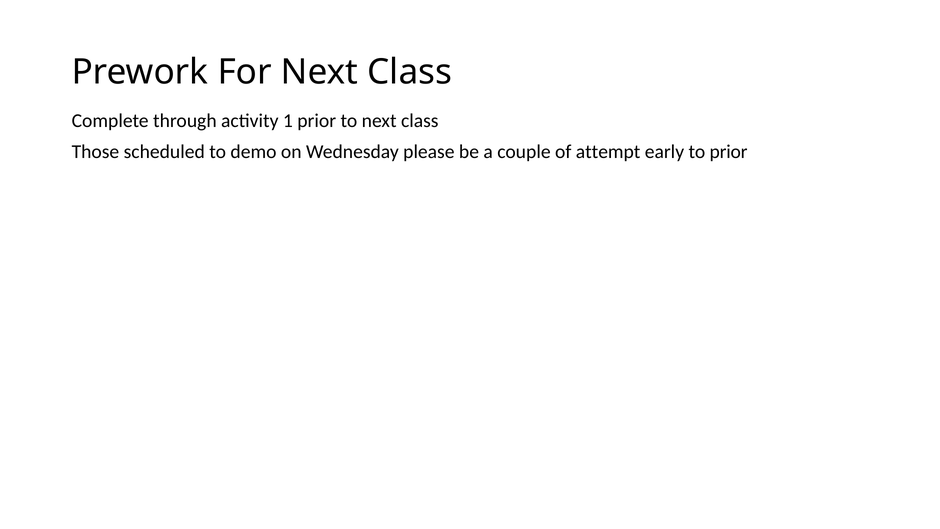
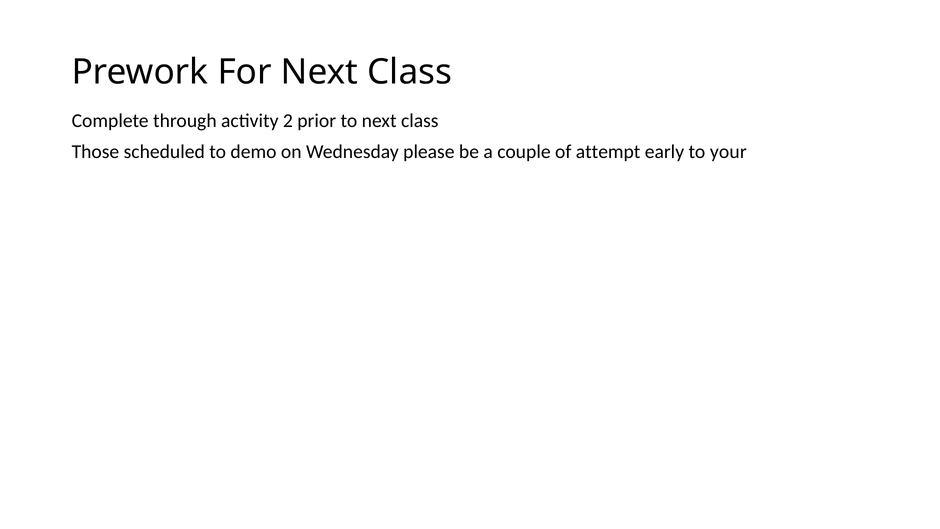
1: 1 -> 2
to prior: prior -> your
